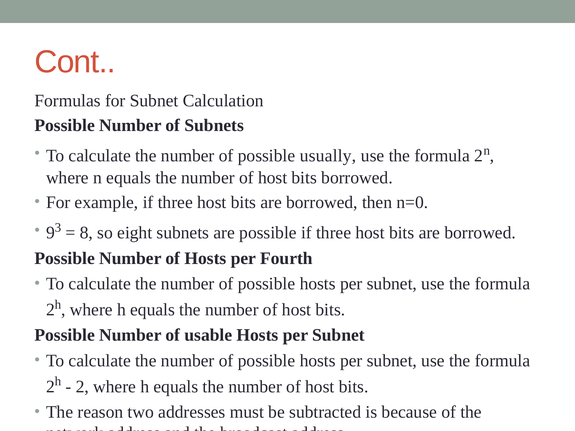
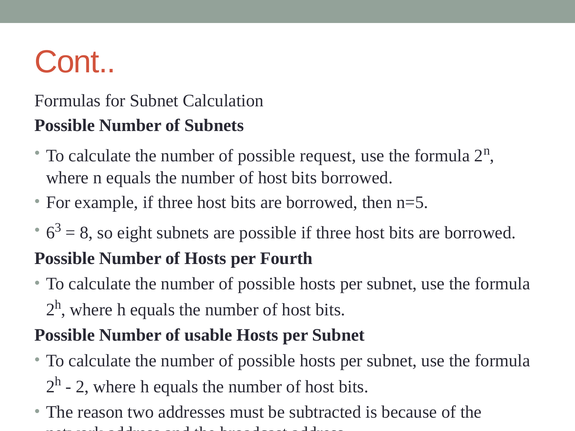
usually: usually -> request
n=0: n=0 -> n=5
9: 9 -> 6
